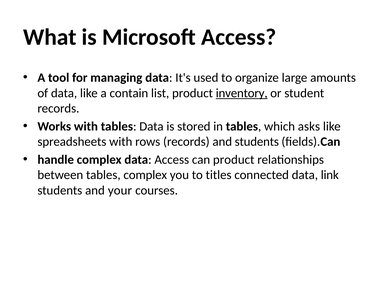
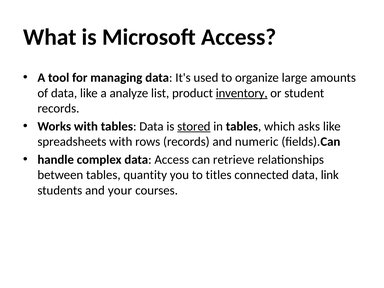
contain: contain -> analyze
stored underline: none -> present
and students: students -> numeric
can product: product -> retrieve
tables complex: complex -> quantity
